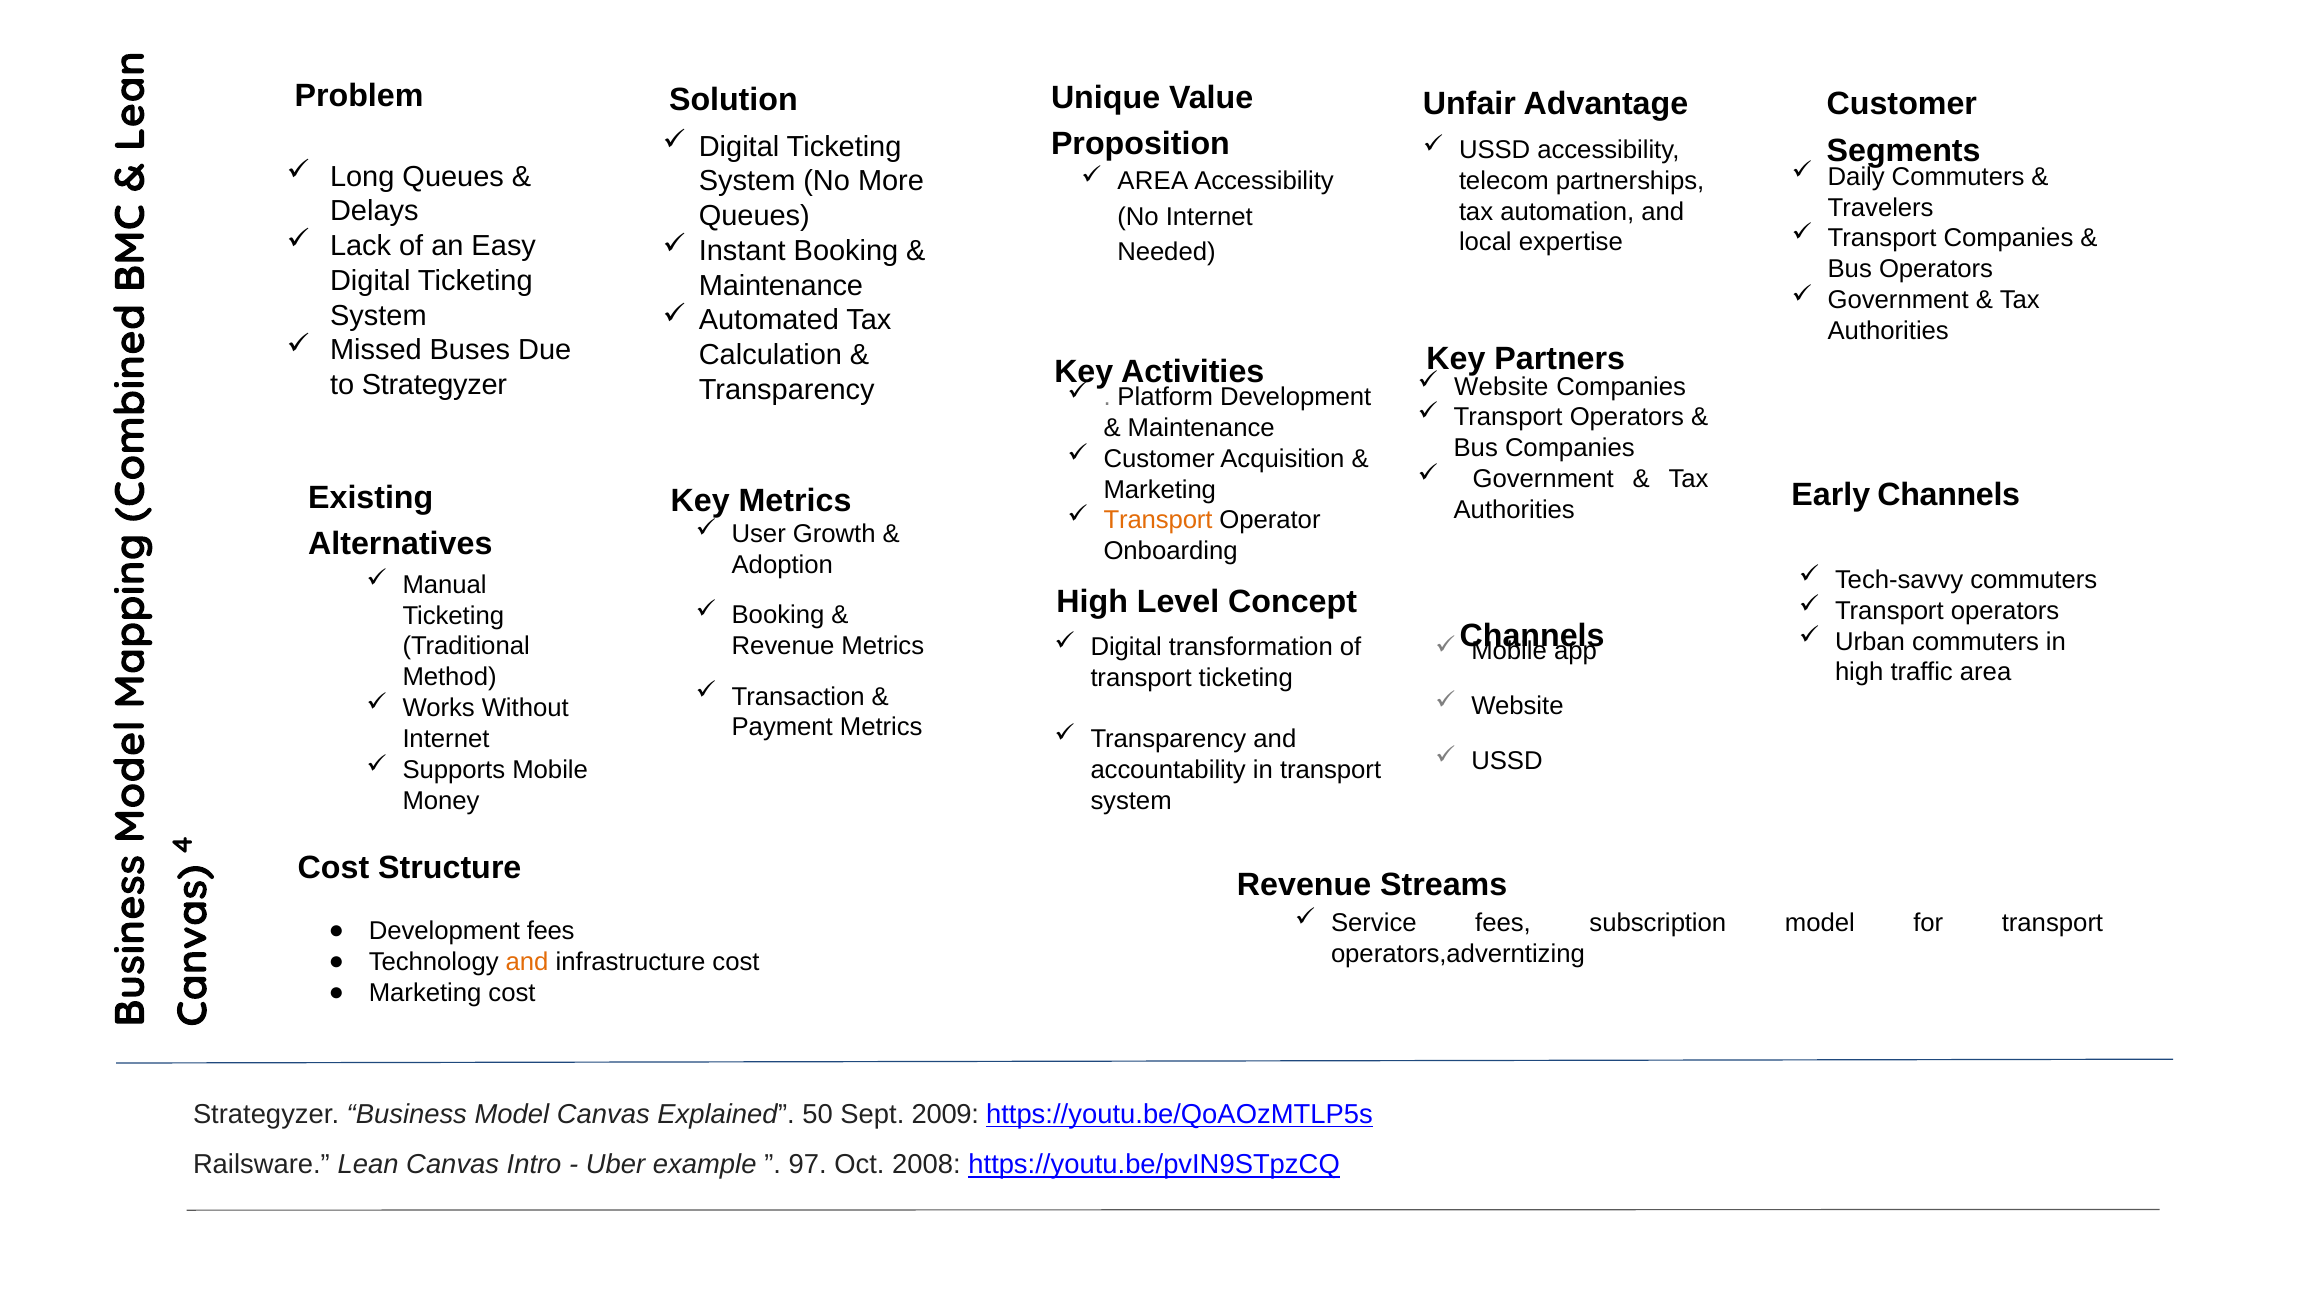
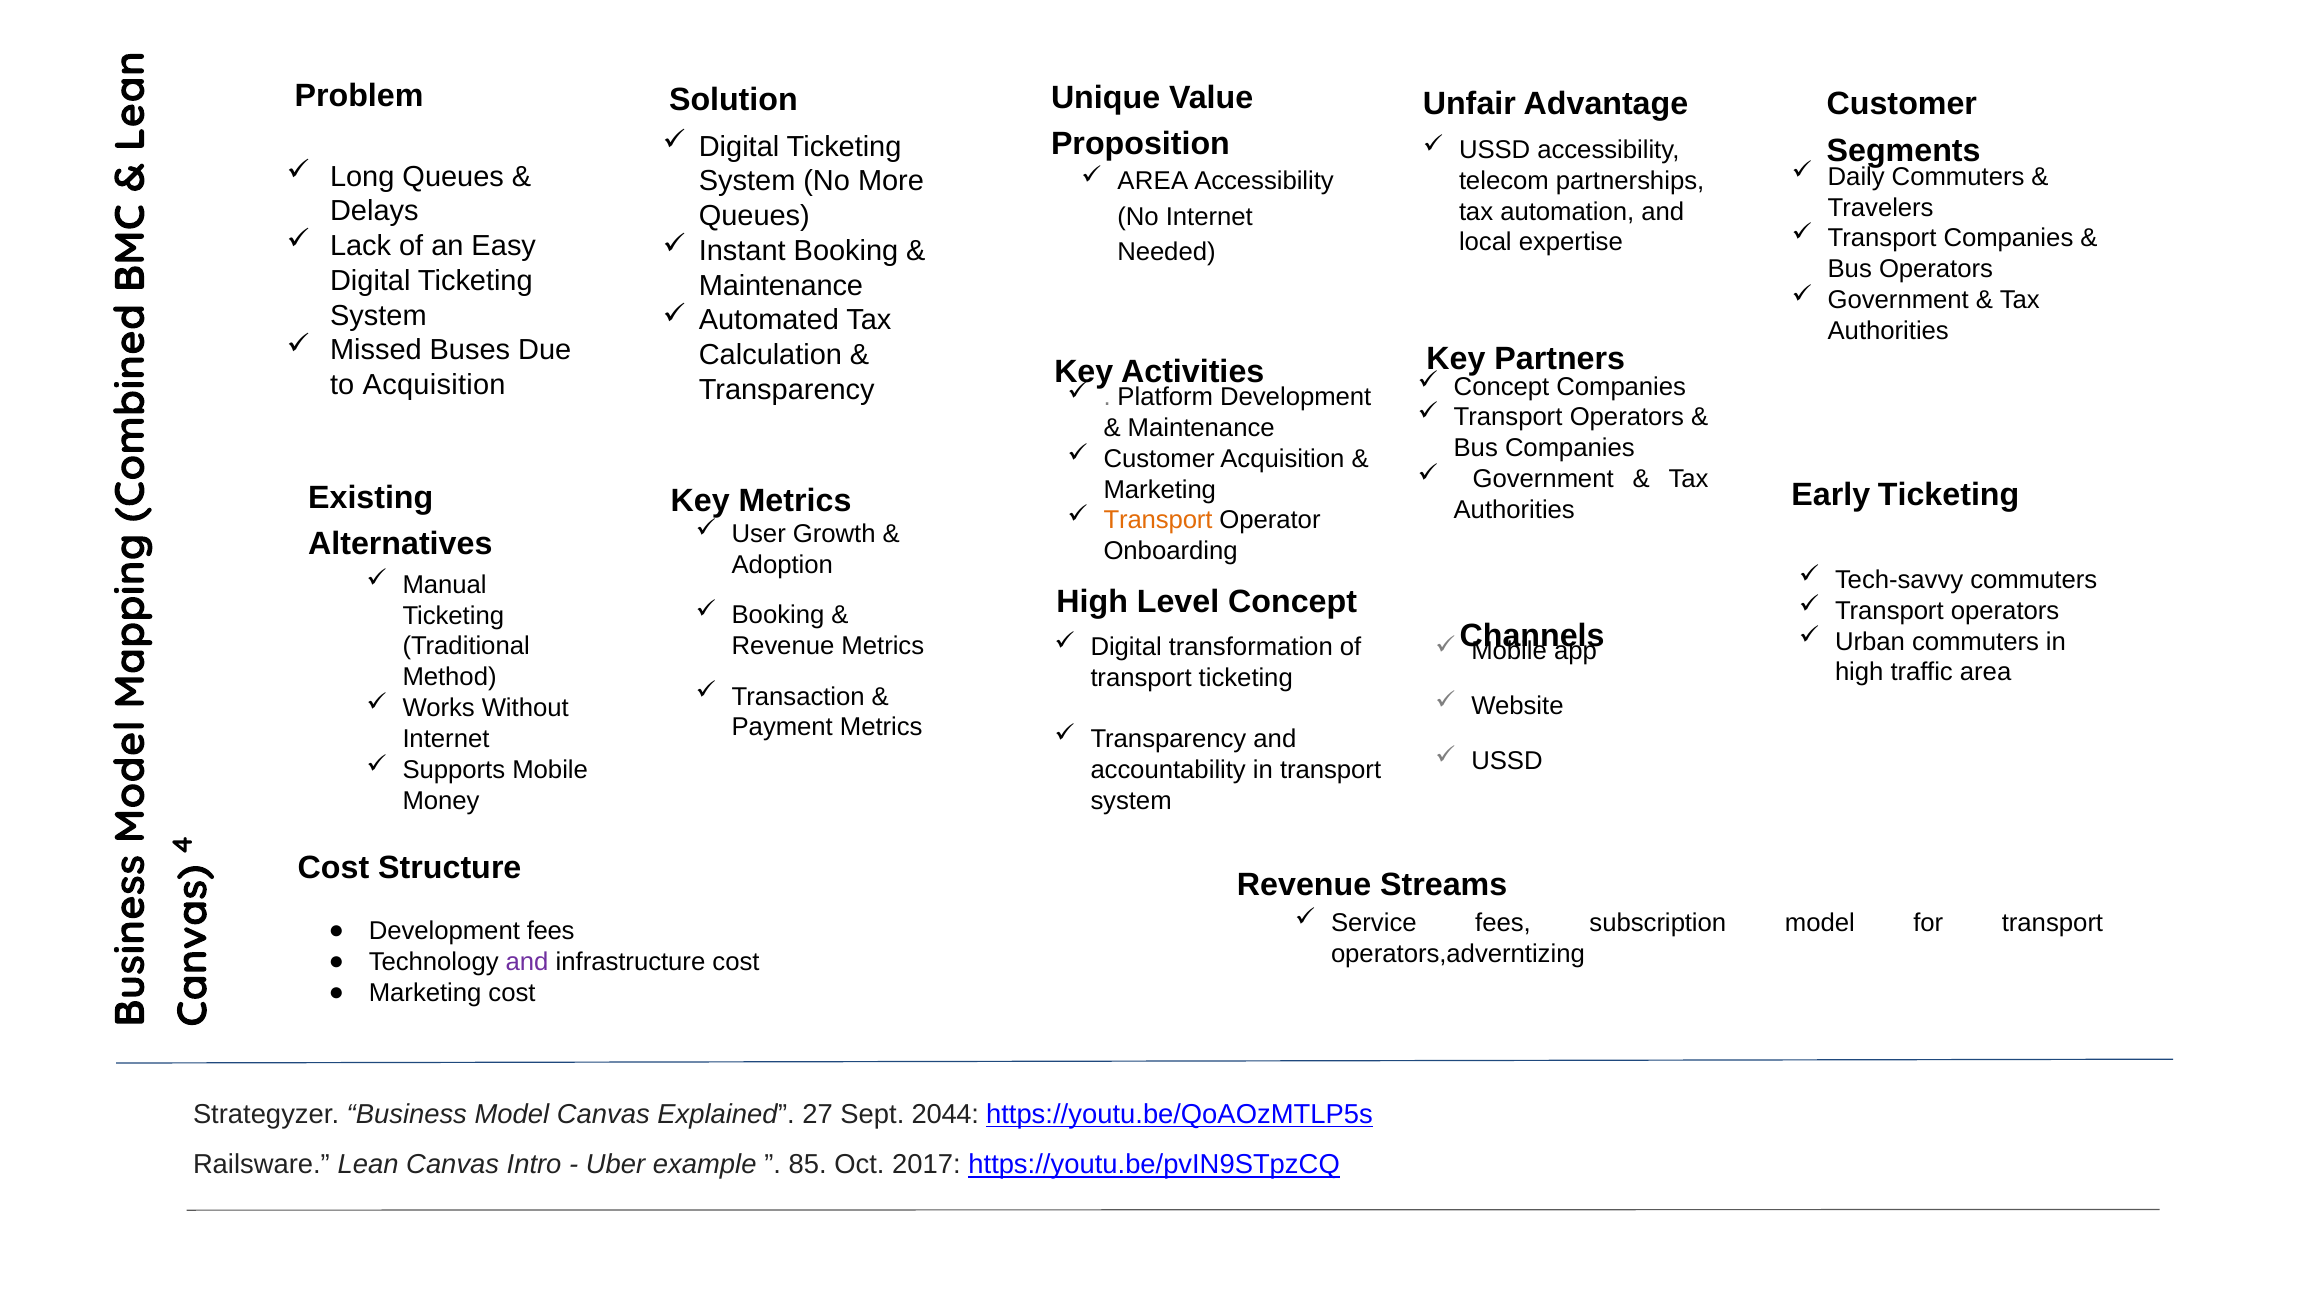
to Strategyzer: Strategyzer -> Acquisition
Website at (1501, 387): Website -> Concept
Early Channels: Channels -> Ticketing
and at (527, 962) colour: orange -> purple
50: 50 -> 27
2009: 2009 -> 2044
97: 97 -> 85
2008: 2008 -> 2017
